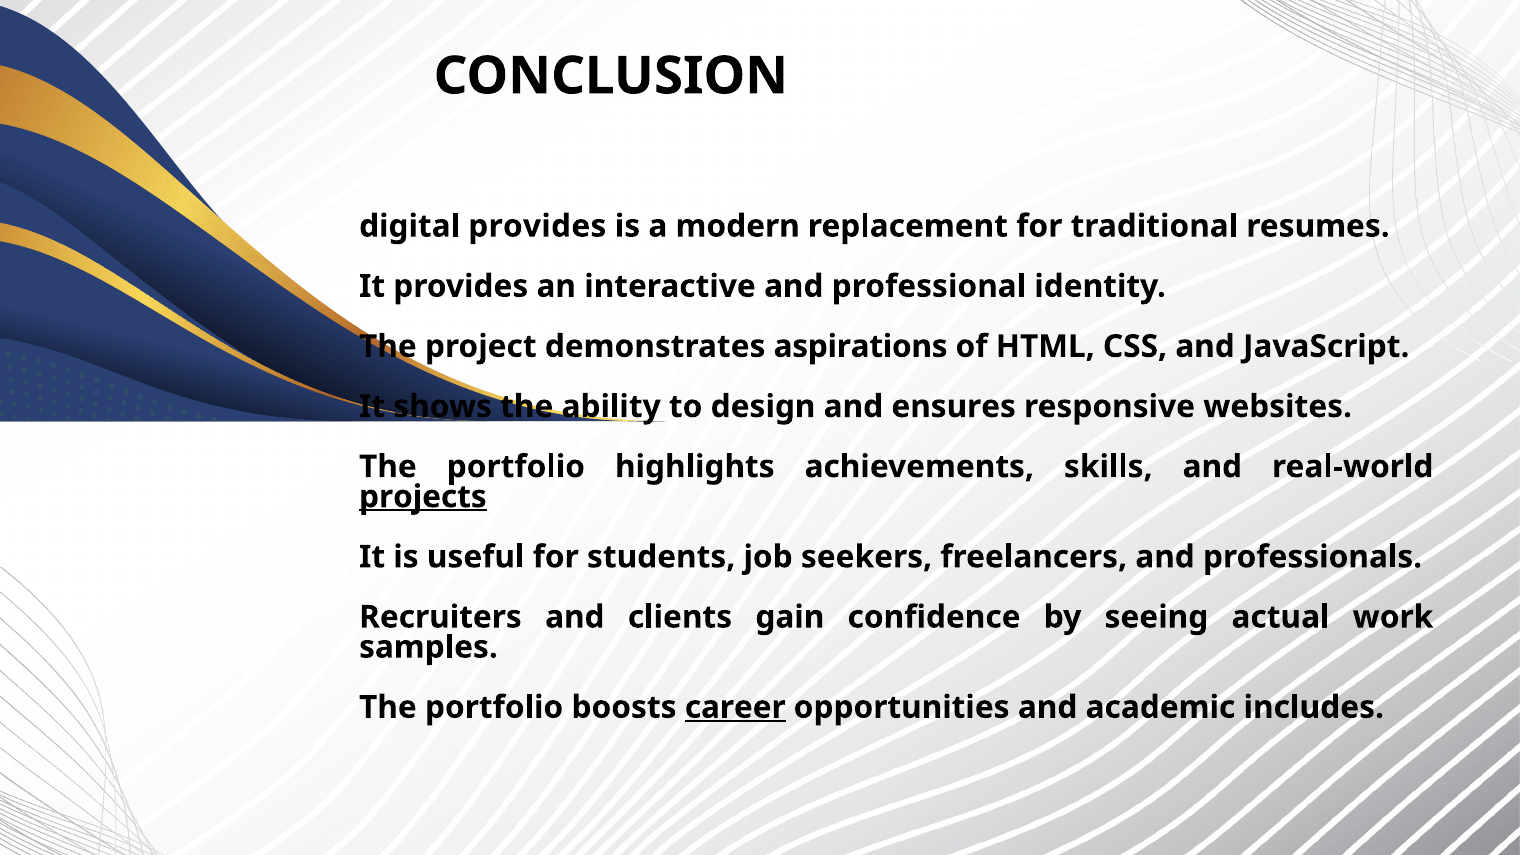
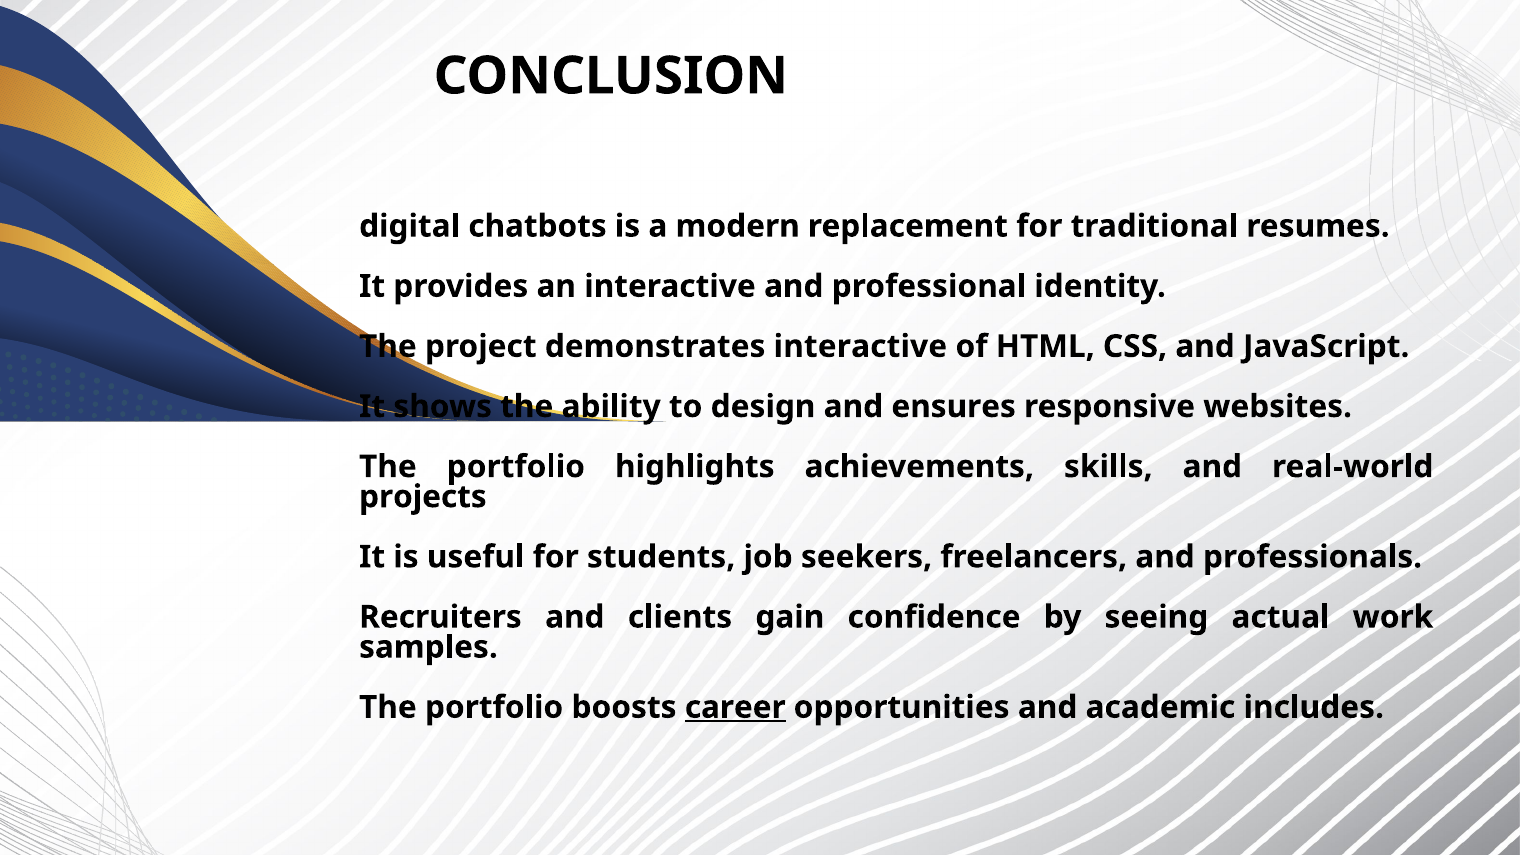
digital provides: provides -> chatbots
demonstrates aspirations: aspirations -> interactive
projects underline: present -> none
